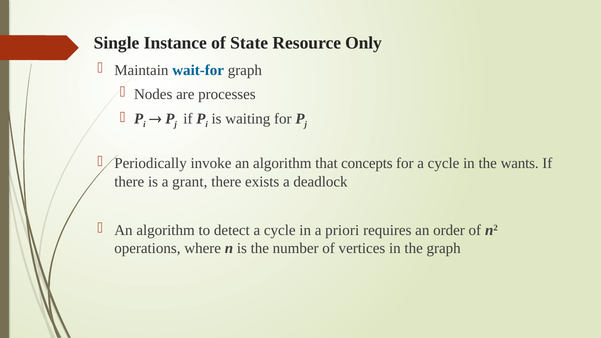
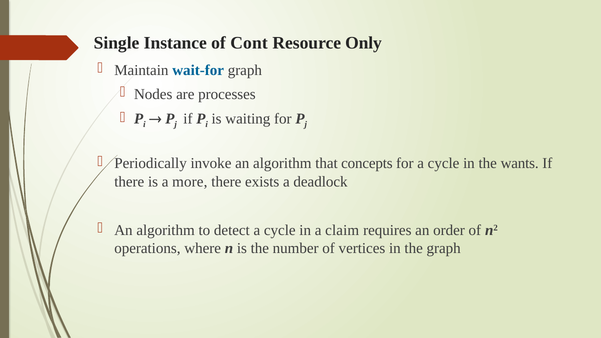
State: State -> Cont
grant: grant -> more
priori: priori -> claim
